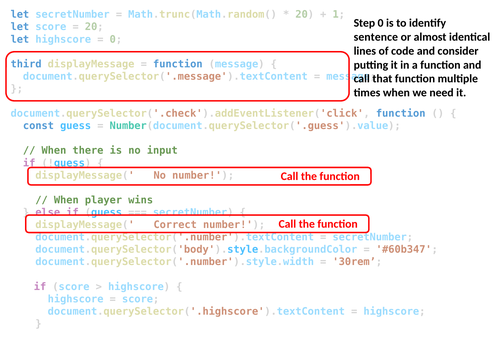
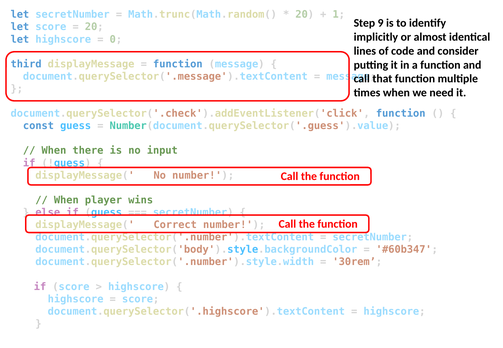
Step 0: 0 -> 9
sentence: sentence -> implicitly
